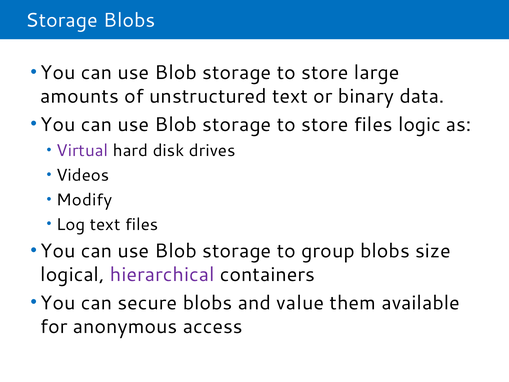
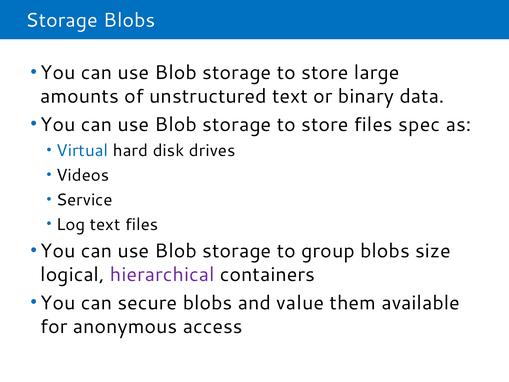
logic: logic -> spec
Virtual colour: purple -> blue
Modify: Modify -> Service
